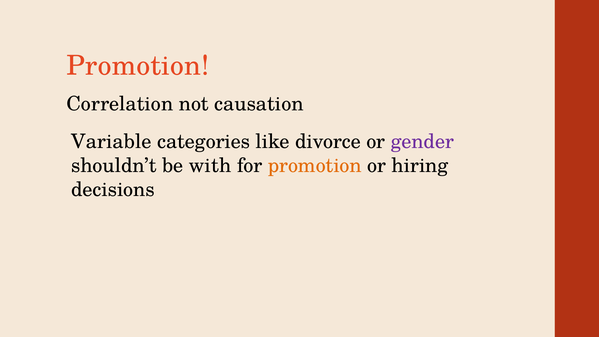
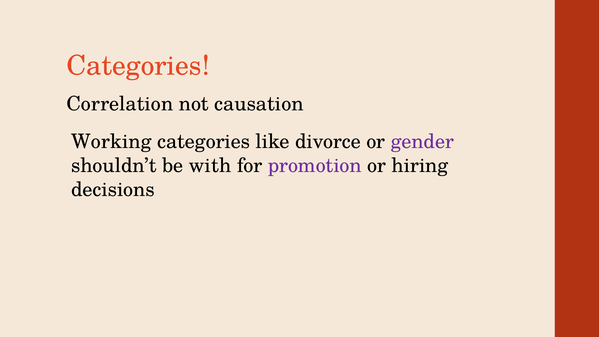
Promotion at (138, 66): Promotion -> Categories
Variable: Variable -> Working
promotion at (315, 166) colour: orange -> purple
